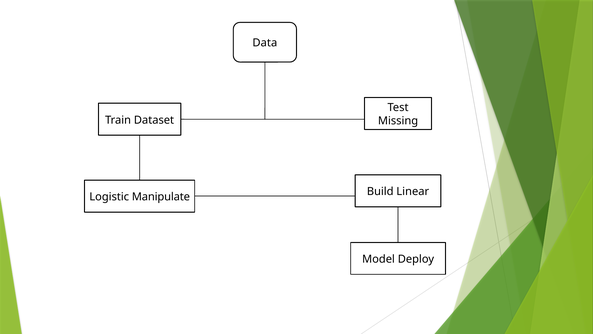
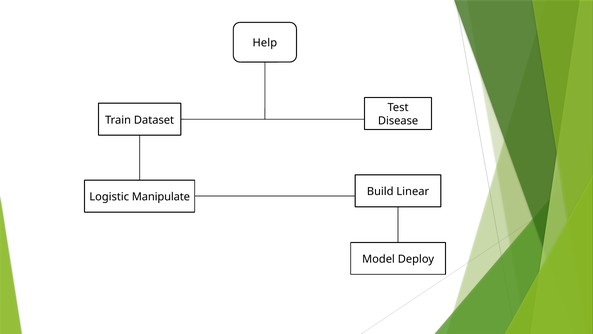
Data: Data -> Help
Missing: Missing -> Disease
